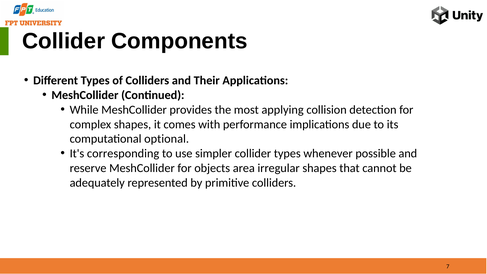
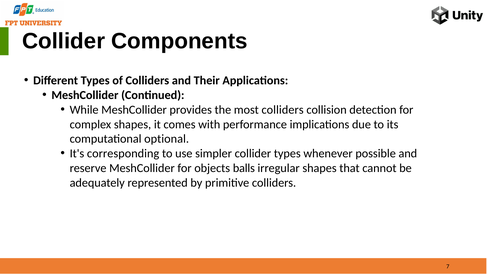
most applying: applying -> colliders
area: area -> balls
